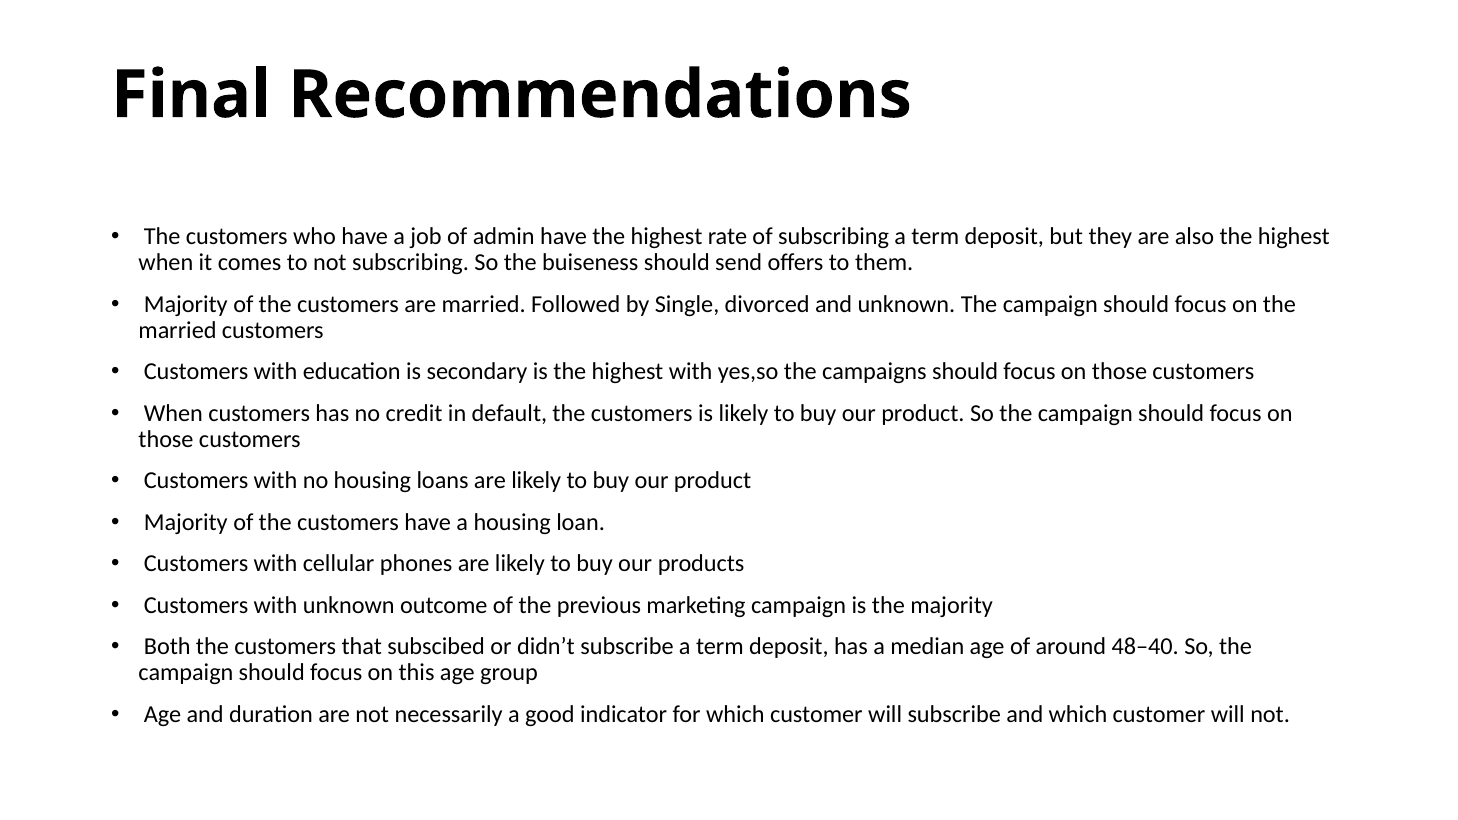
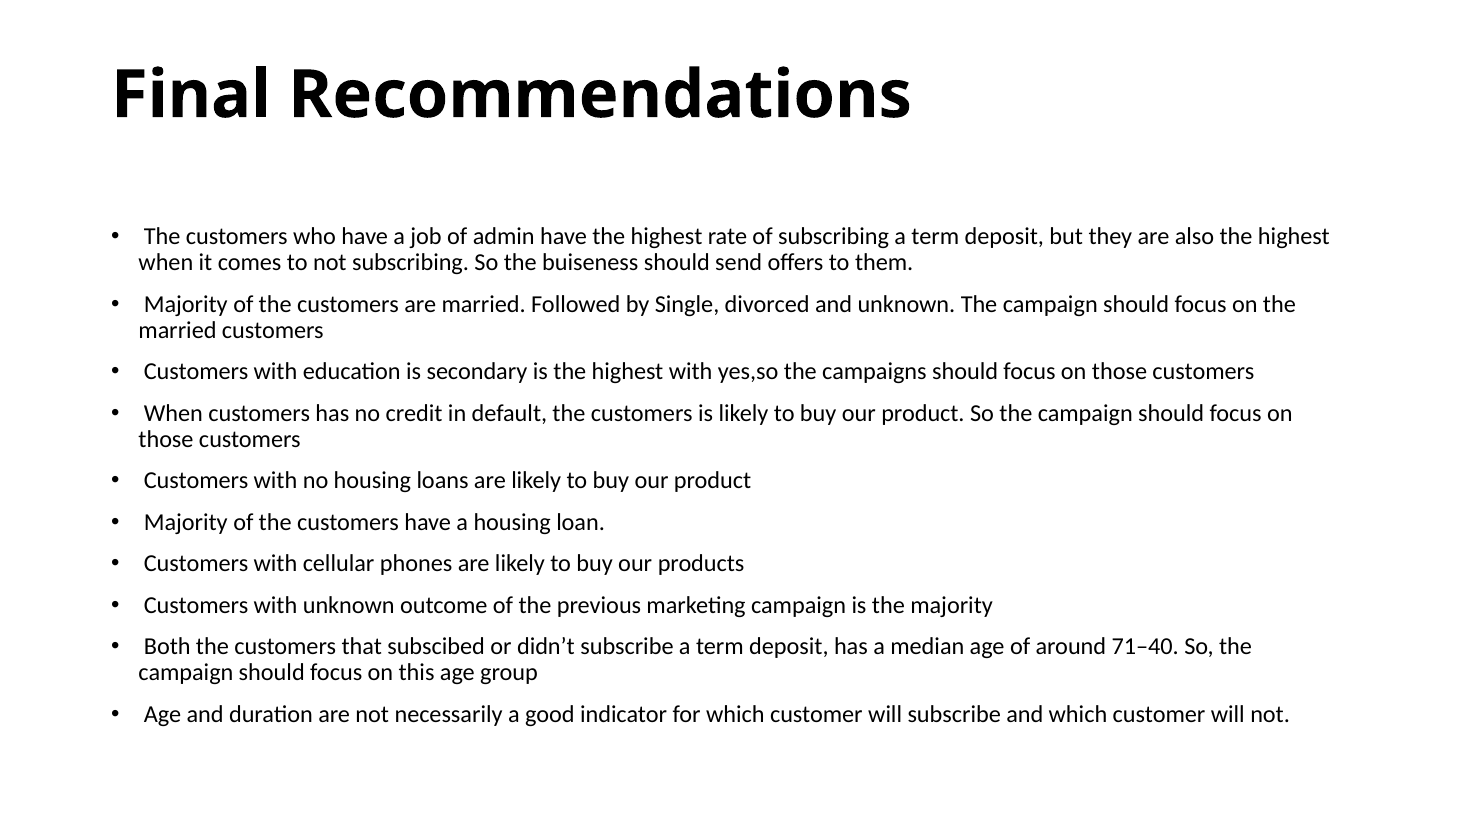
48–40: 48–40 -> 71–40
